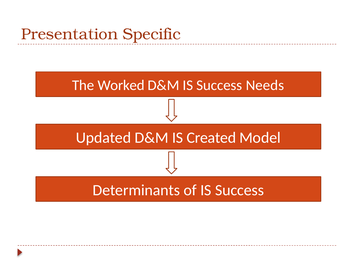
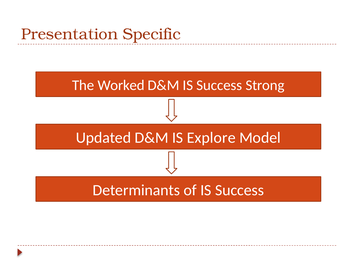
Needs: Needs -> Strong
Created: Created -> Explore
